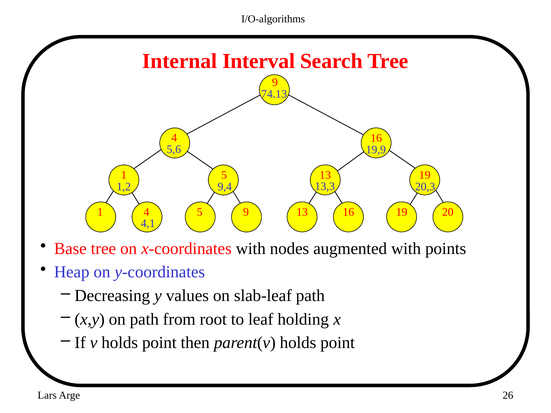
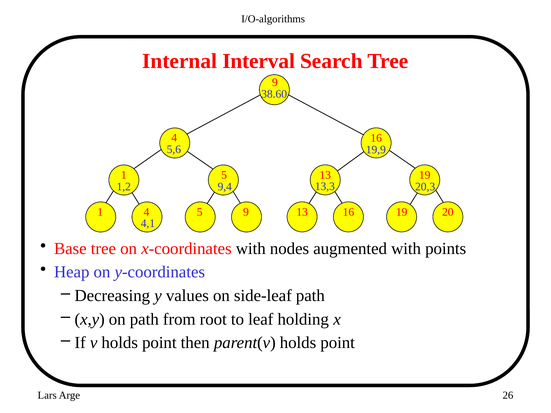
74.13: 74.13 -> 38.60
slab-leaf: slab-leaf -> side-leaf
